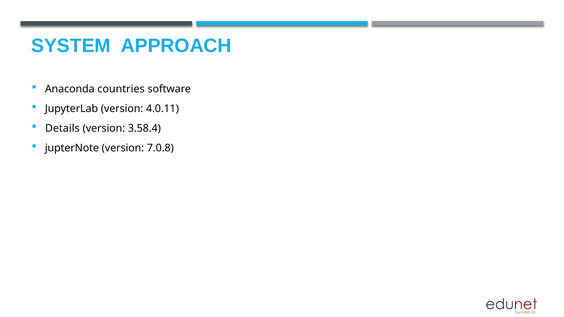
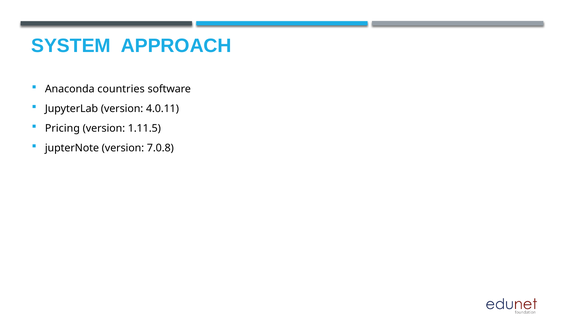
Details: Details -> Pricing
3.58.4: 3.58.4 -> 1.11.5
